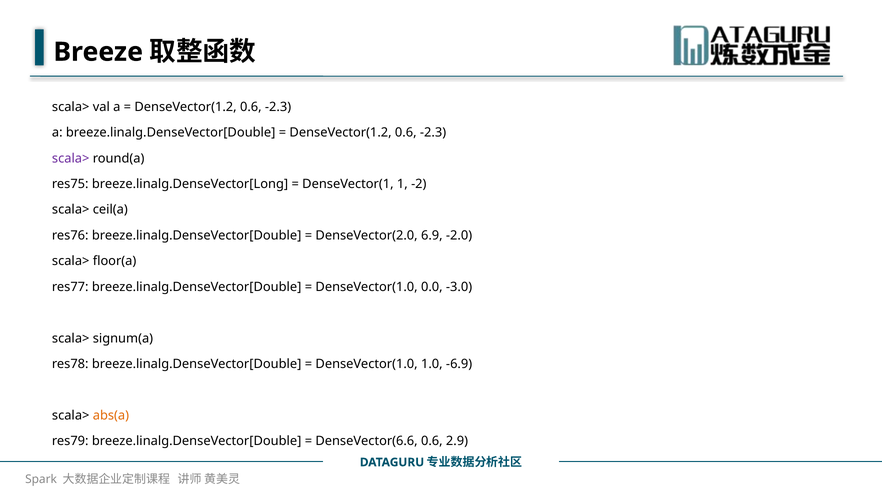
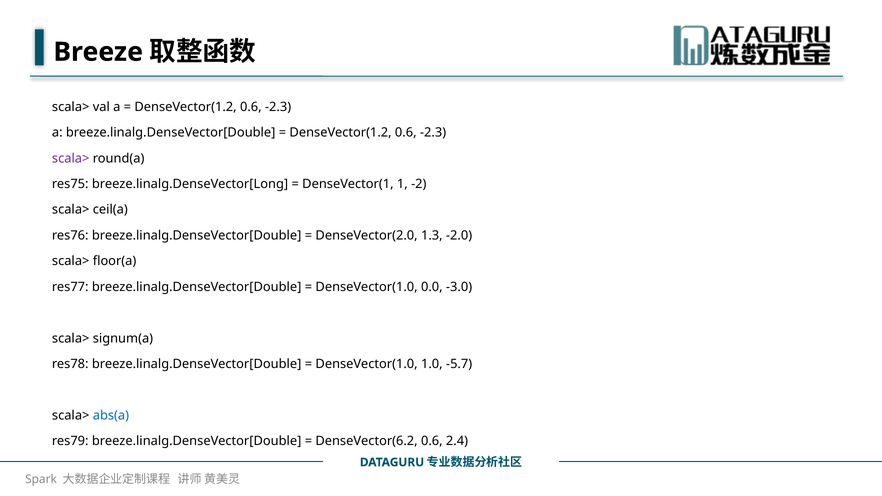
6.9: 6.9 -> 1.3
-6.9: -6.9 -> -5.7
abs(a colour: orange -> blue
DenseVector(6.6: DenseVector(6.6 -> DenseVector(6.2
2.9: 2.9 -> 2.4
